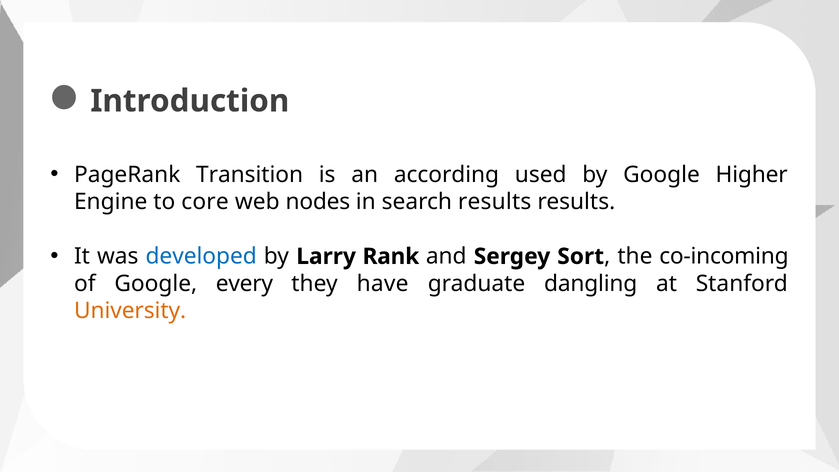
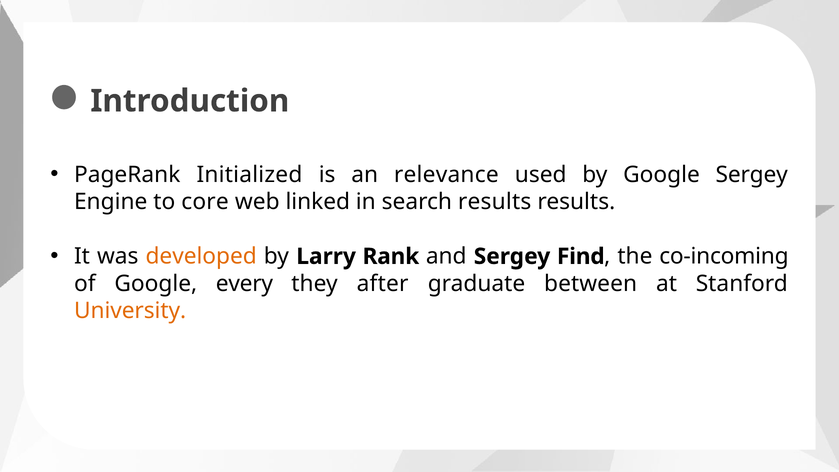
Transition: Transition -> Initialized
according: according -> relevance
Google Higher: Higher -> Sergey
nodes: nodes -> linked
developed colour: blue -> orange
Sort: Sort -> Find
have: have -> after
dangling: dangling -> between
